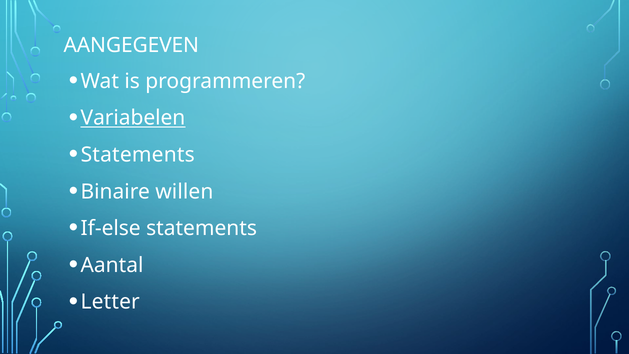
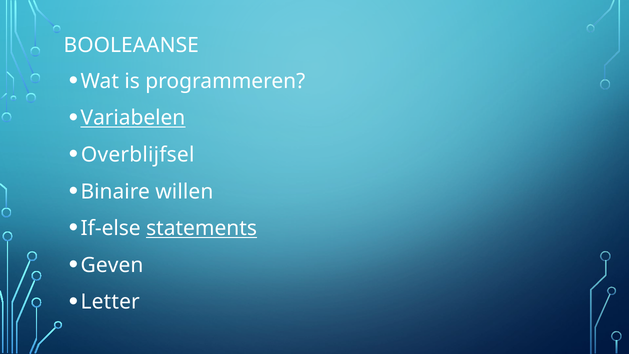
AANGEGEVEN: AANGEGEVEN -> BOOLEAANSE
Statements at (138, 155): Statements -> Overblijfsel
statements at (202, 228) underline: none -> present
Aantal: Aantal -> Geven
